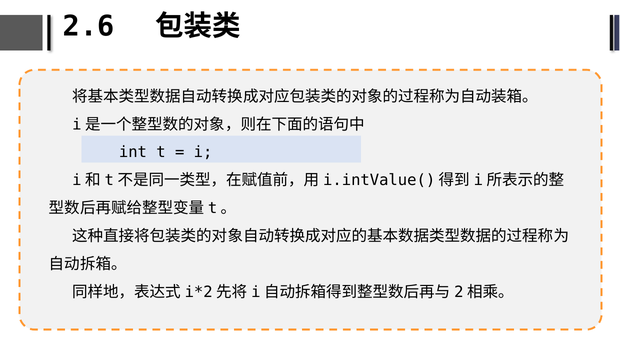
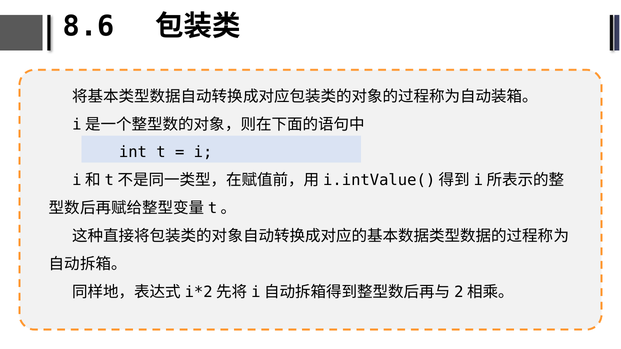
2.6: 2.6 -> 8.6
